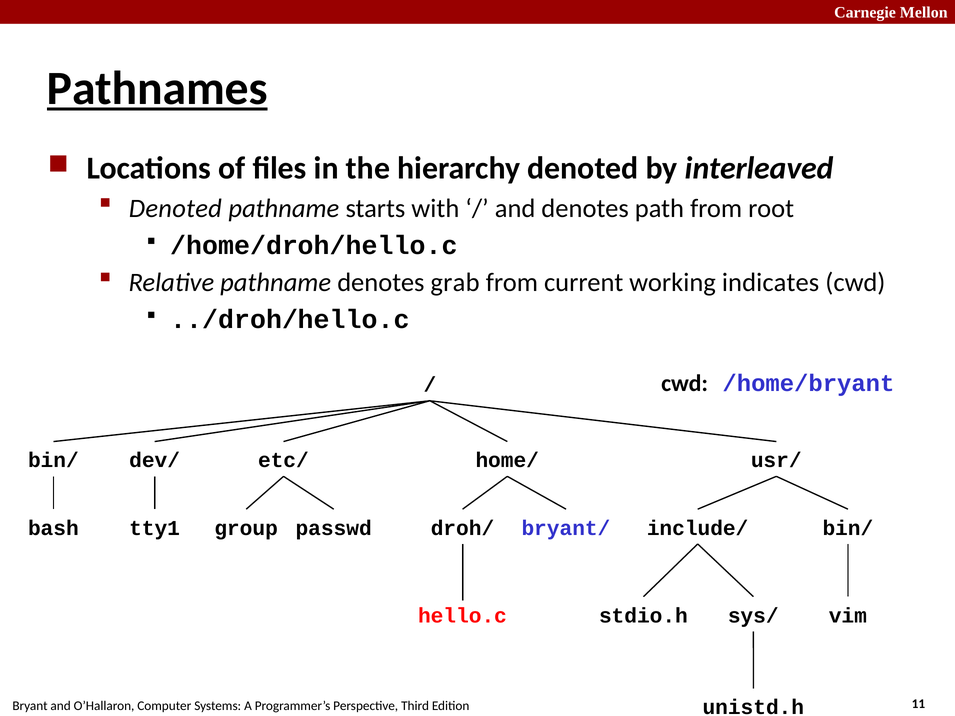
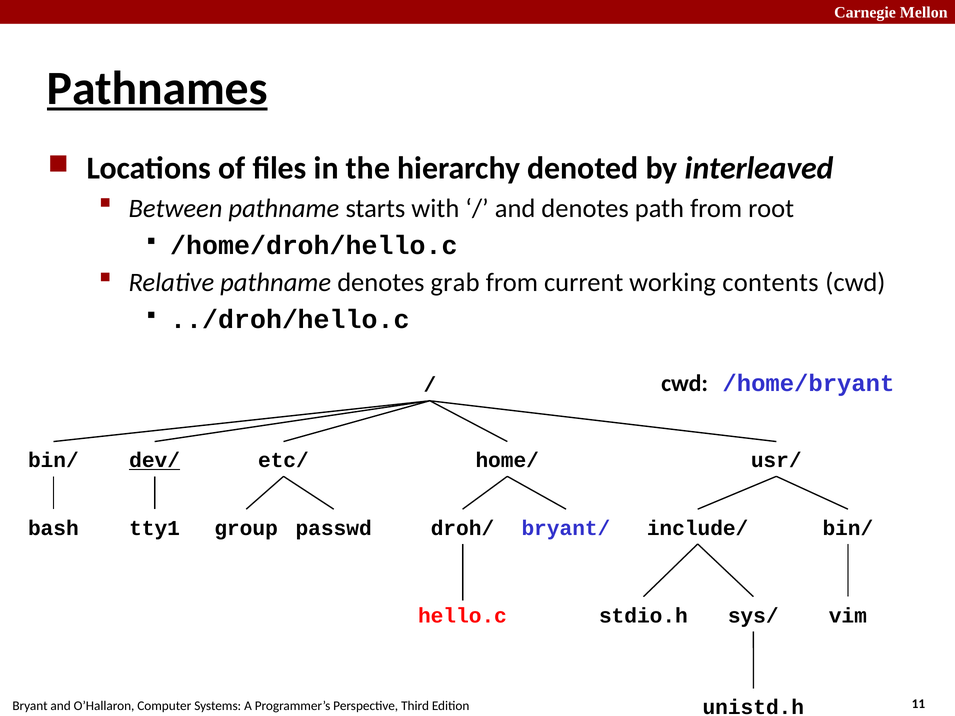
Denoted at (175, 208): Denoted -> Between
indicates: indicates -> contents
dev/ underline: none -> present
